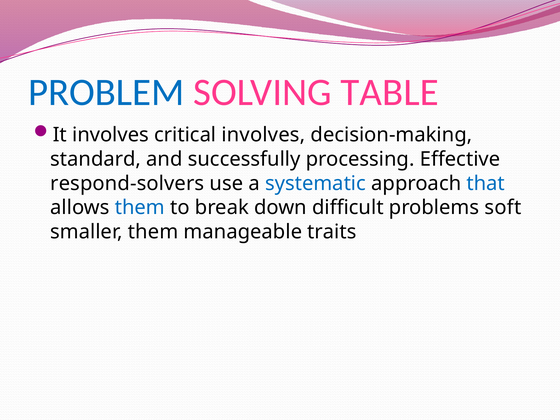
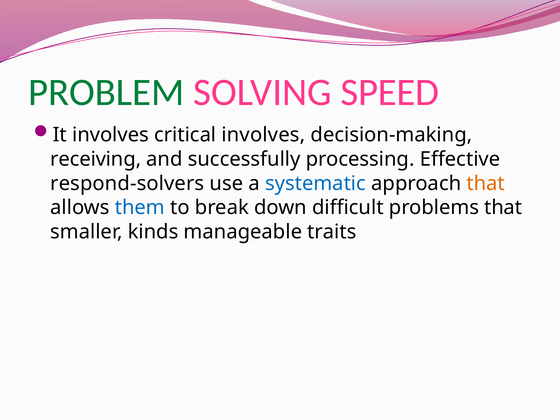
PROBLEM colour: blue -> green
TABLE: TABLE -> SPEED
standard: standard -> receiving
that at (486, 183) colour: blue -> orange
problems soft: soft -> that
smaller them: them -> kinds
